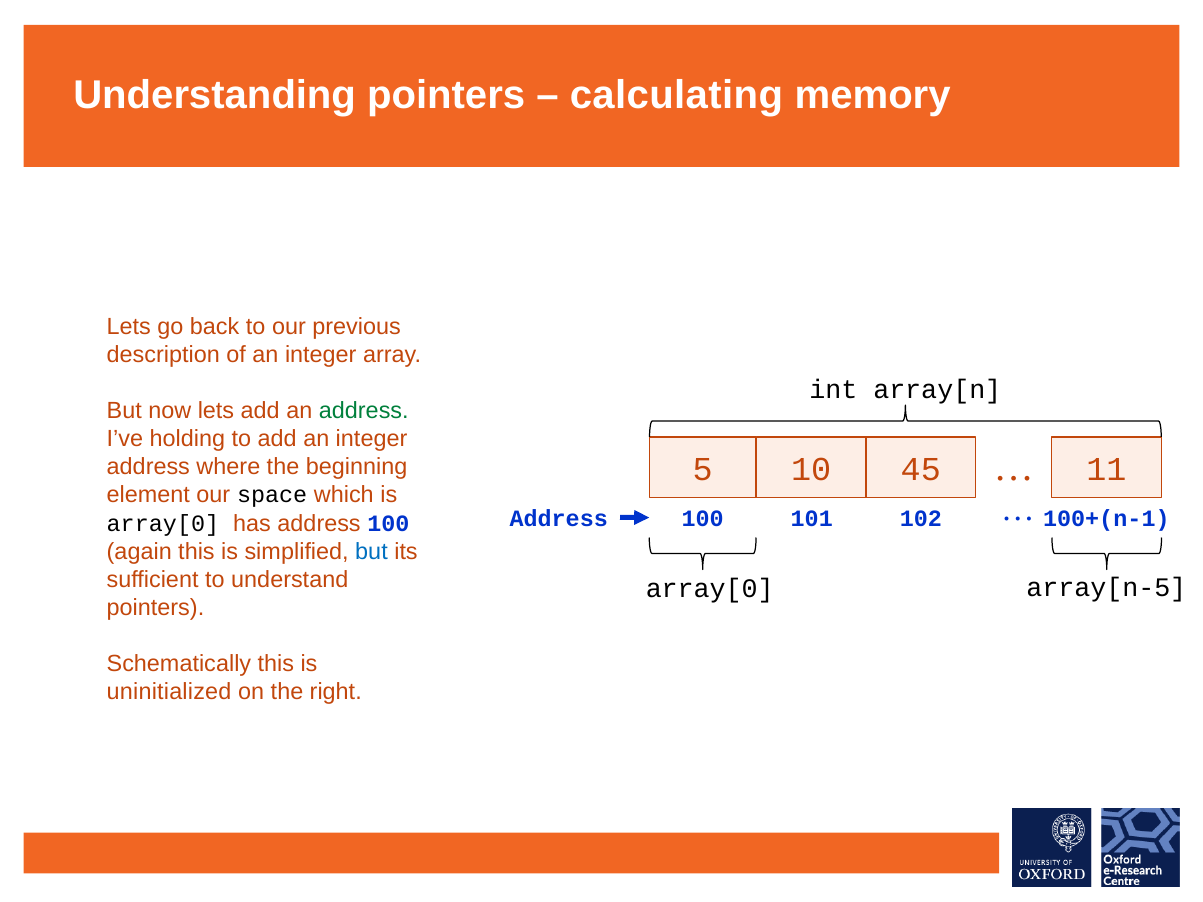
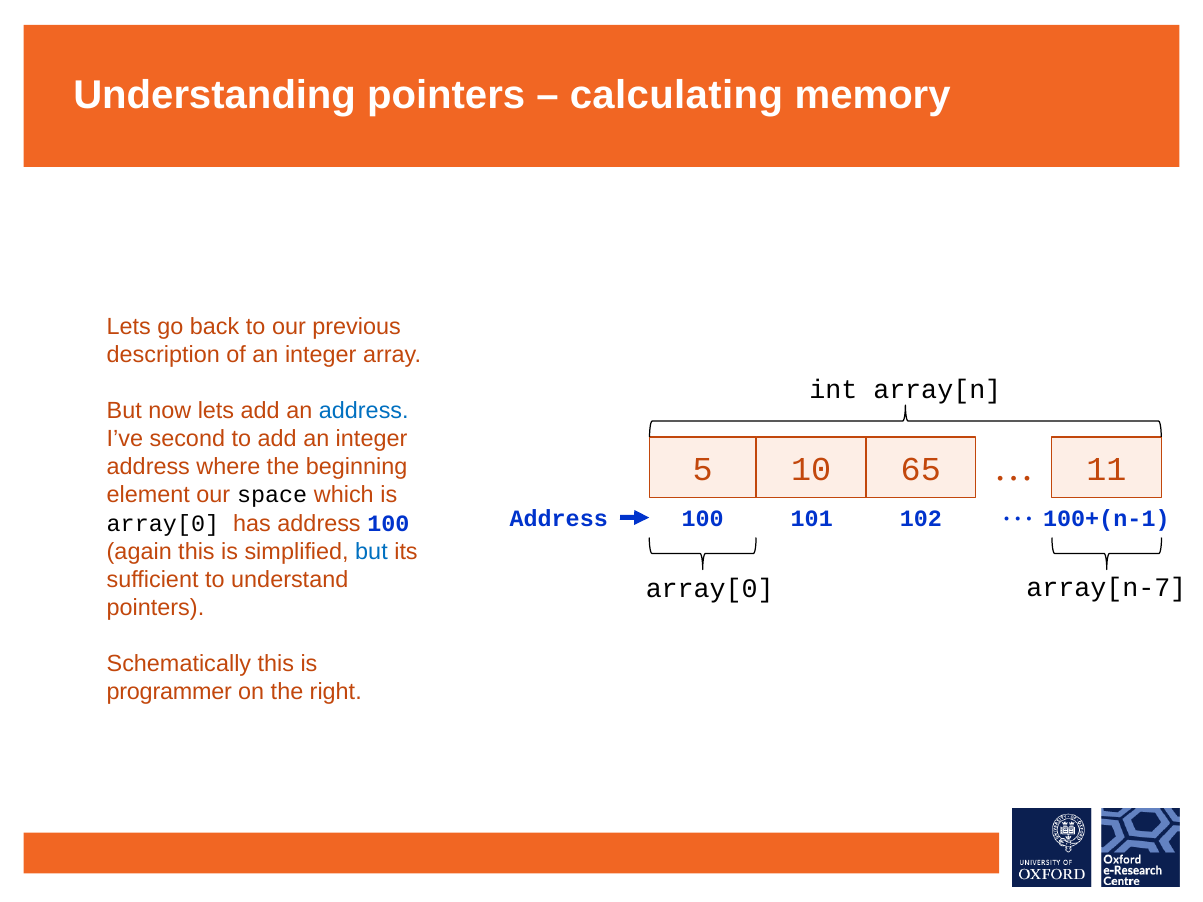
address at (364, 411) colour: green -> blue
holding: holding -> second
45: 45 -> 65
array[n-5: array[n-5 -> array[n-7
uninitialized: uninitialized -> programmer
